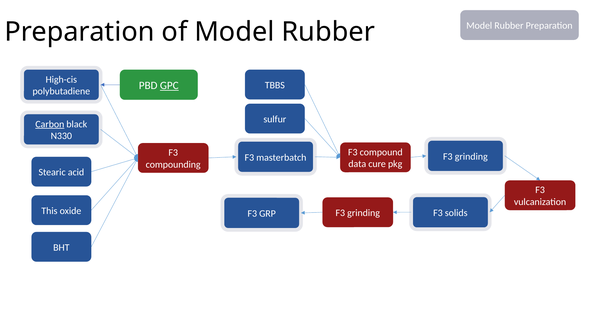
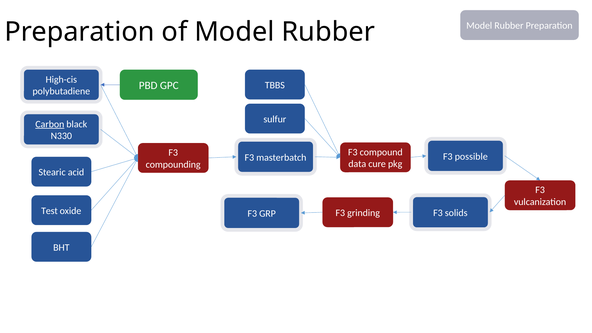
GPC underline: present -> none
grinding at (471, 156): grinding -> possible
This: This -> Test
